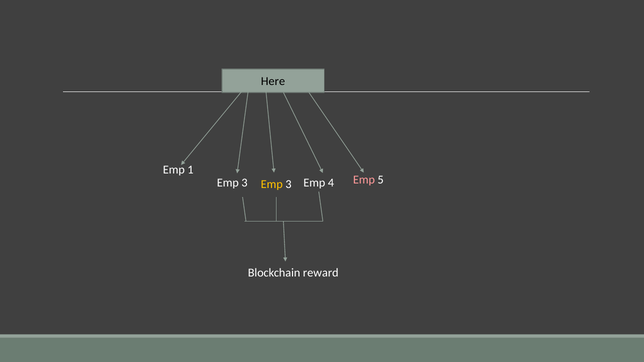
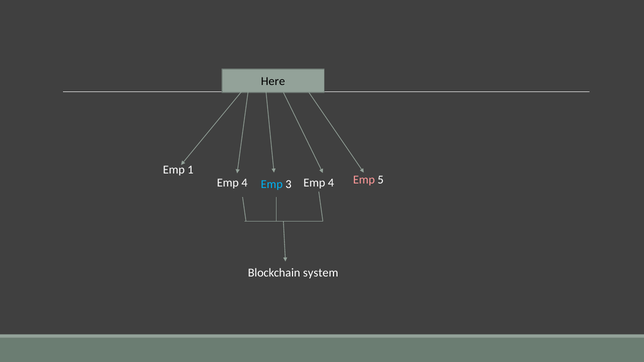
3 at (244, 183): 3 -> 4
Emp at (272, 184) colour: yellow -> light blue
reward: reward -> system
